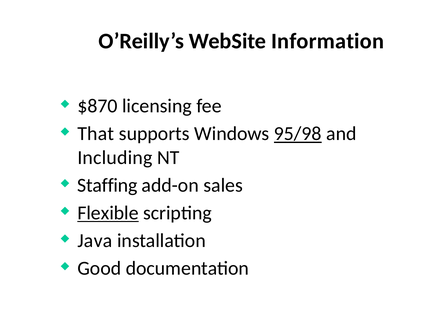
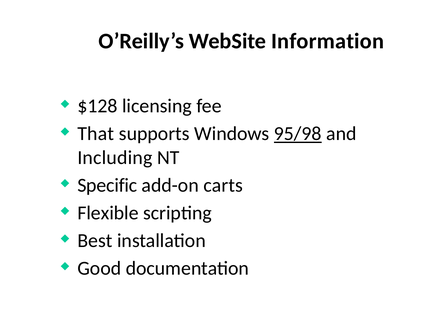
$870: $870 -> $128
Staffing: Staffing -> Specific
sales: sales -> carts
Flexible underline: present -> none
Java: Java -> Best
